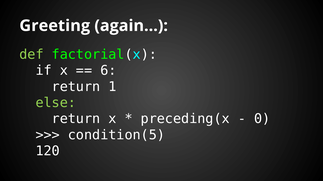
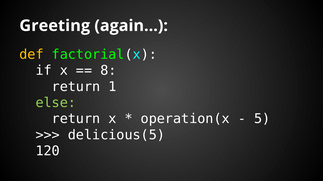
def colour: light green -> yellow
6: 6 -> 8
preceding(x: preceding(x -> operation(x
0: 0 -> 5
condition(5: condition(5 -> delicious(5
